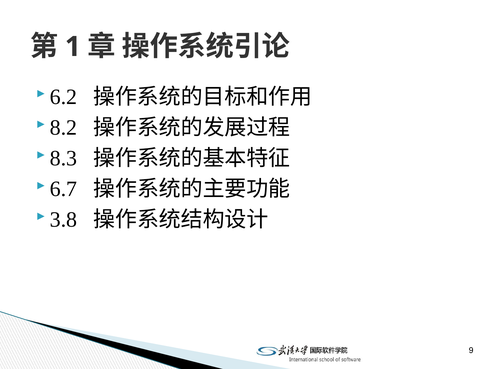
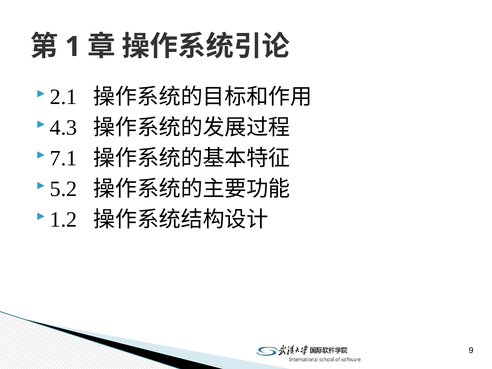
6.2: 6.2 -> 2.1
8.2: 8.2 -> 4.3
8.3: 8.3 -> 7.1
6.7: 6.7 -> 5.2
3.8: 3.8 -> 1.2
